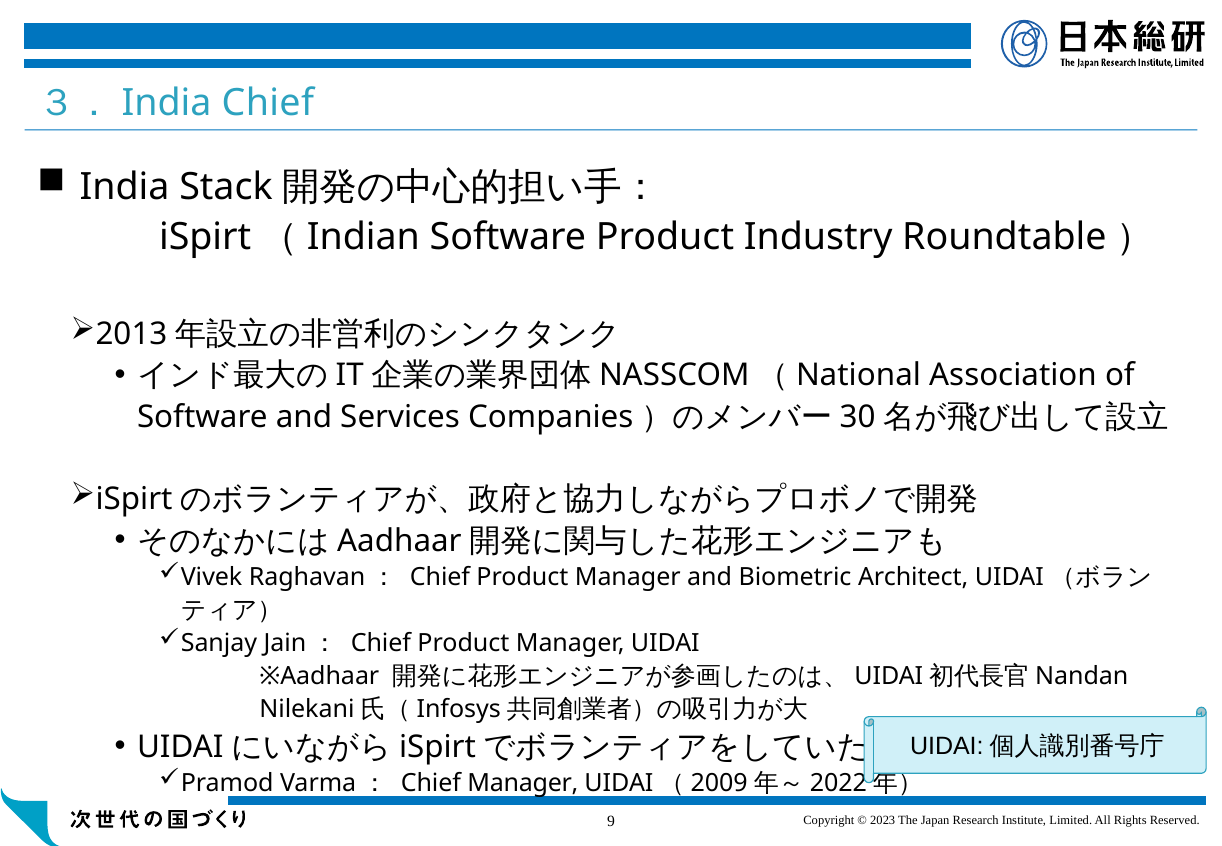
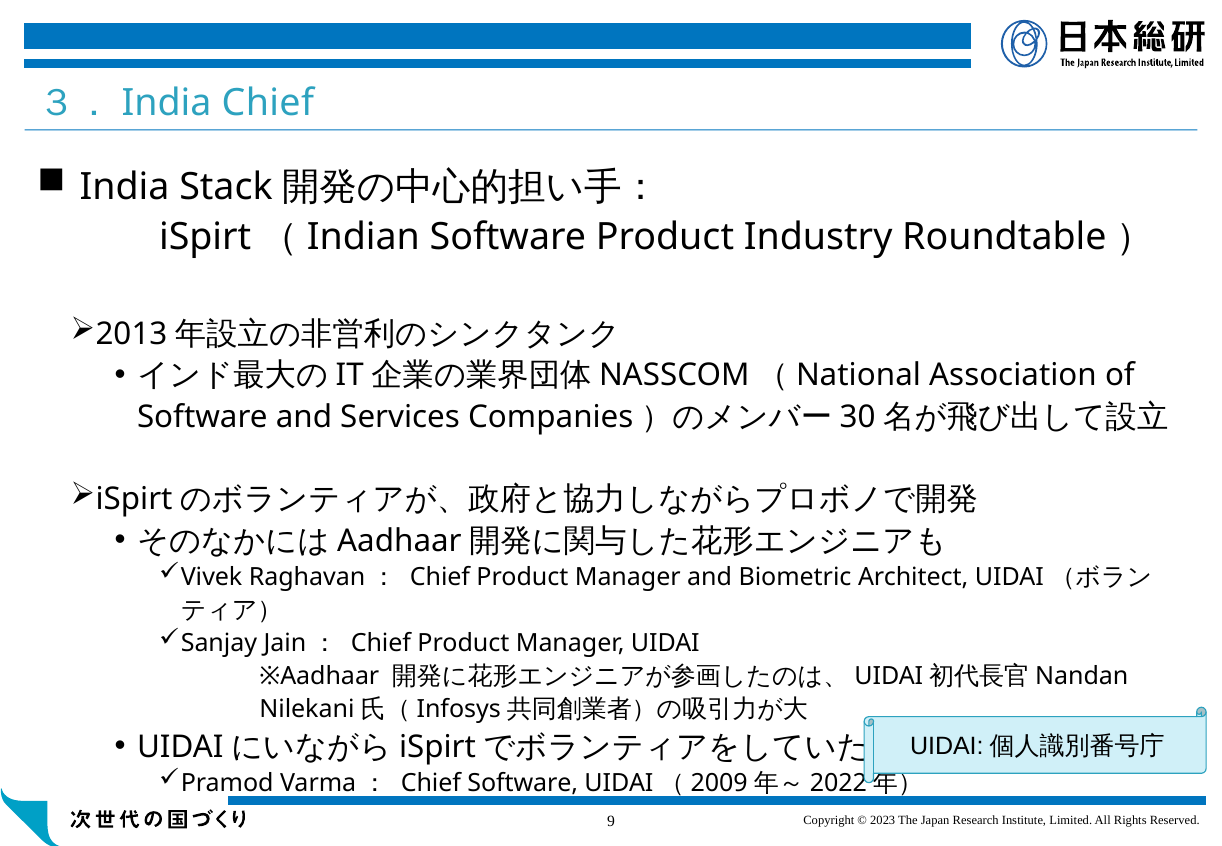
Chief Manager: Manager -> Software
